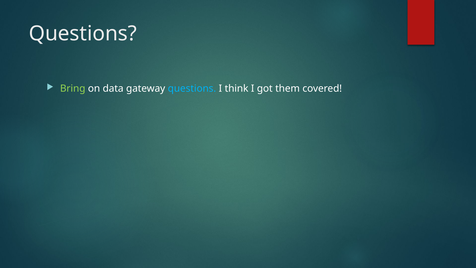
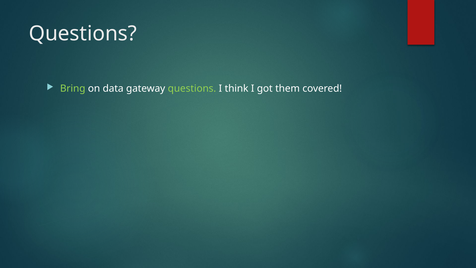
questions at (192, 89) colour: light blue -> light green
